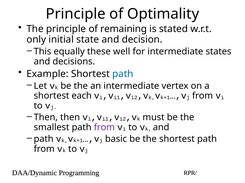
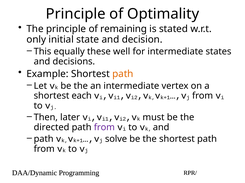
path at (123, 74) colour: blue -> orange
Then then: then -> later
smallest: smallest -> directed
basic: basic -> solve
